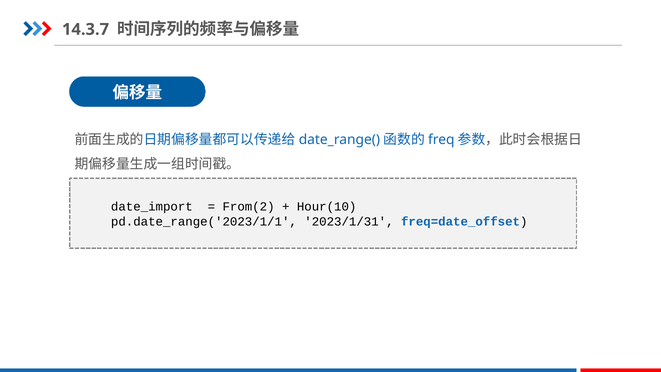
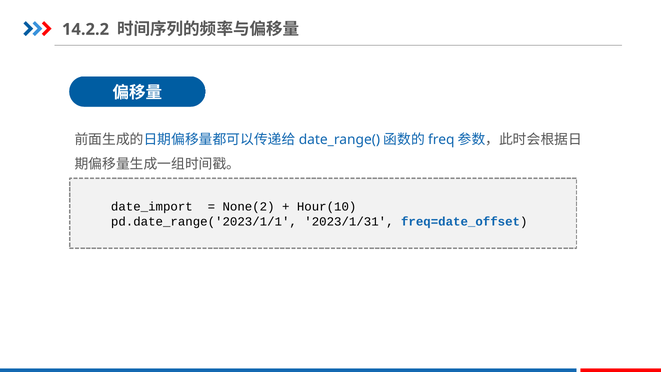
14.3.7: 14.3.7 -> 14.2.2
From(2: From(2 -> None(2
